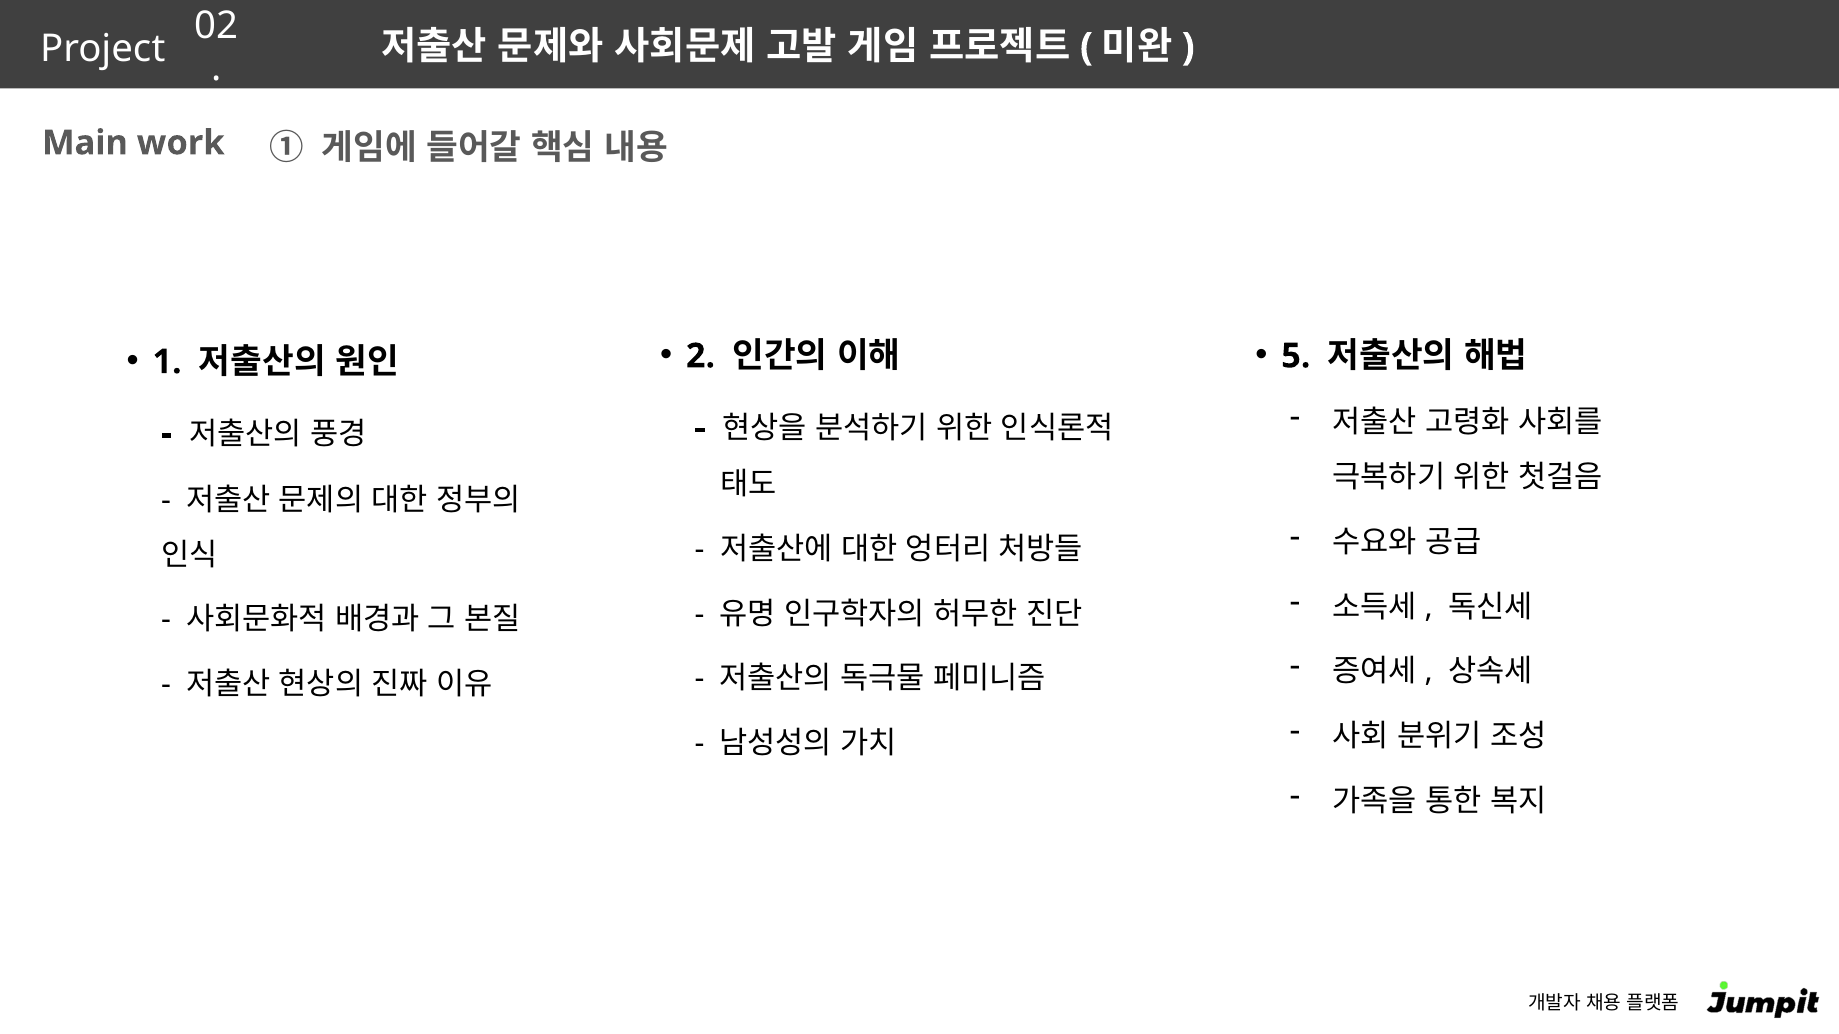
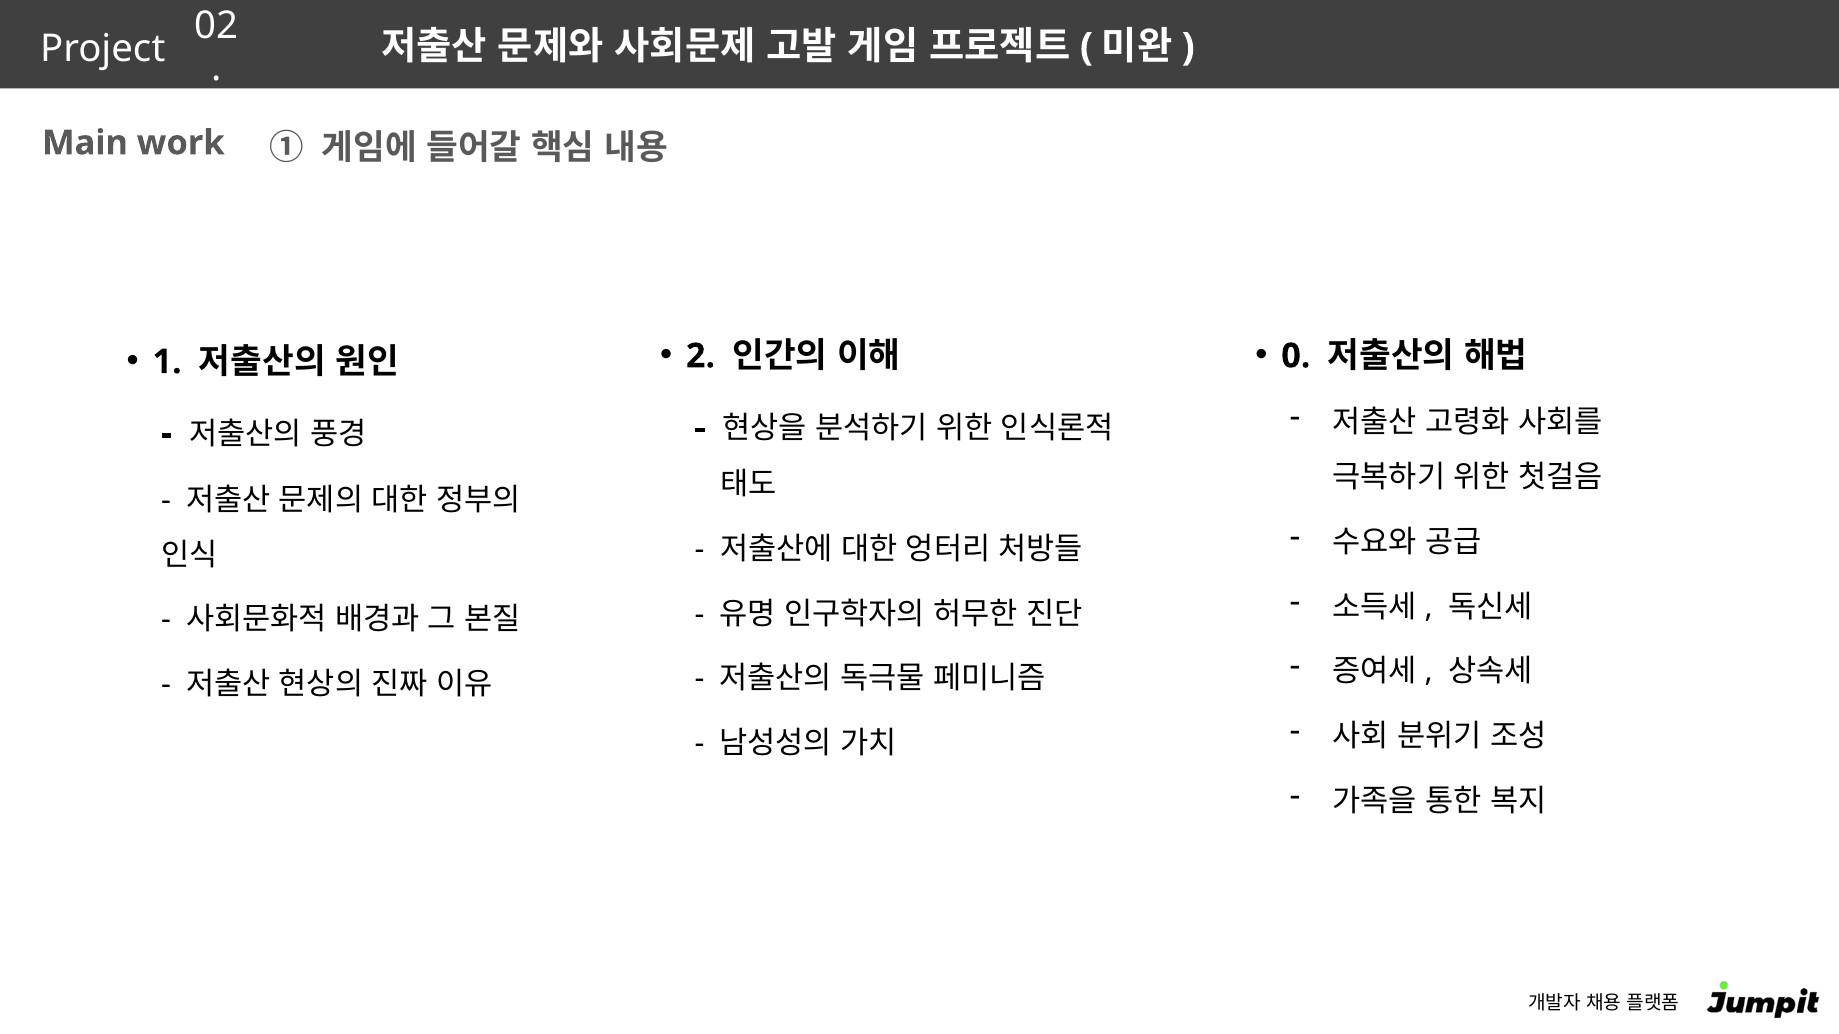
5: 5 -> 0
